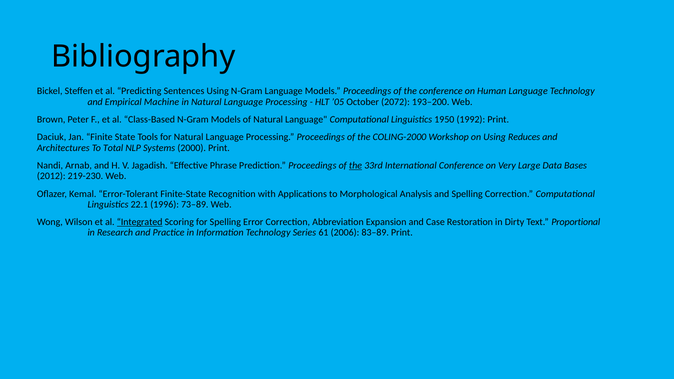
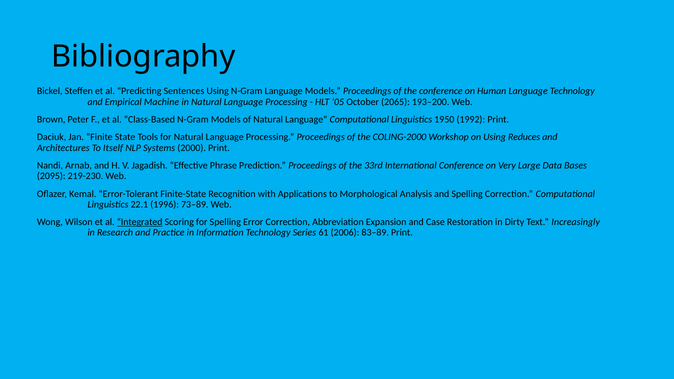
2072: 2072 -> 2065
Total: Total -> Itself
the at (355, 165) underline: present -> none
2012: 2012 -> 2095
Proportional: Proportional -> Increasingly
